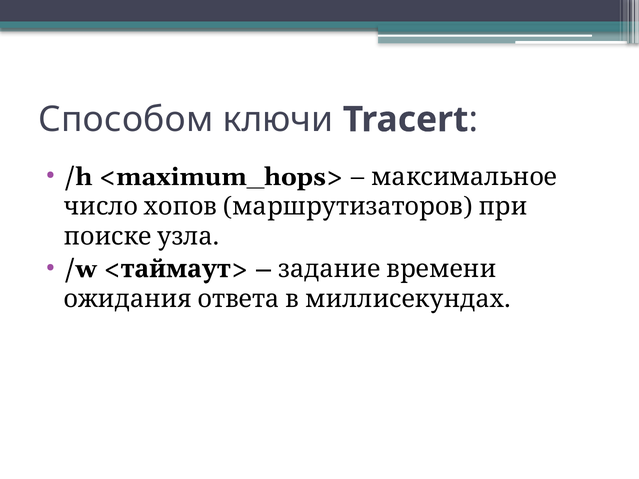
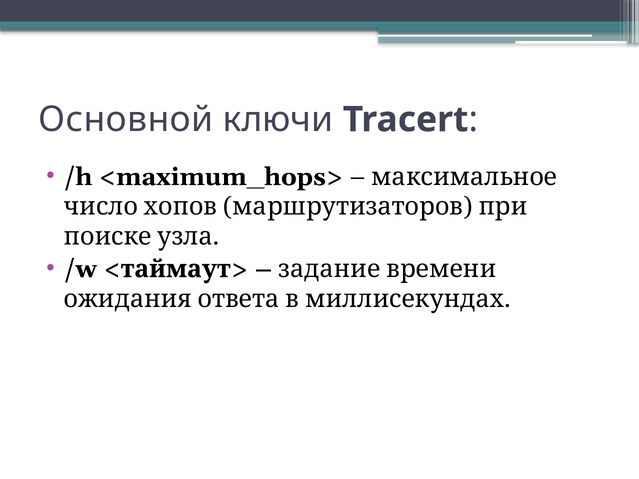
Способом: Способом -> Основной
